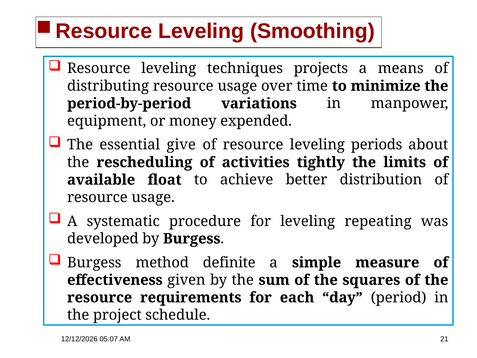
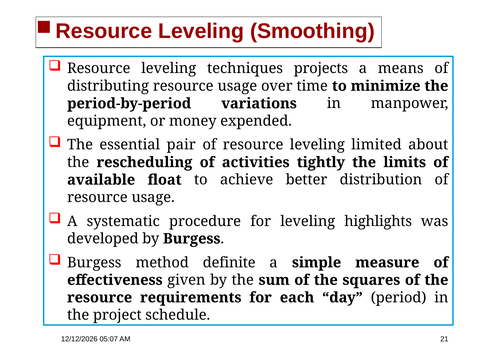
give: give -> pair
periods: periods -> limited
repeating: repeating -> highlights
